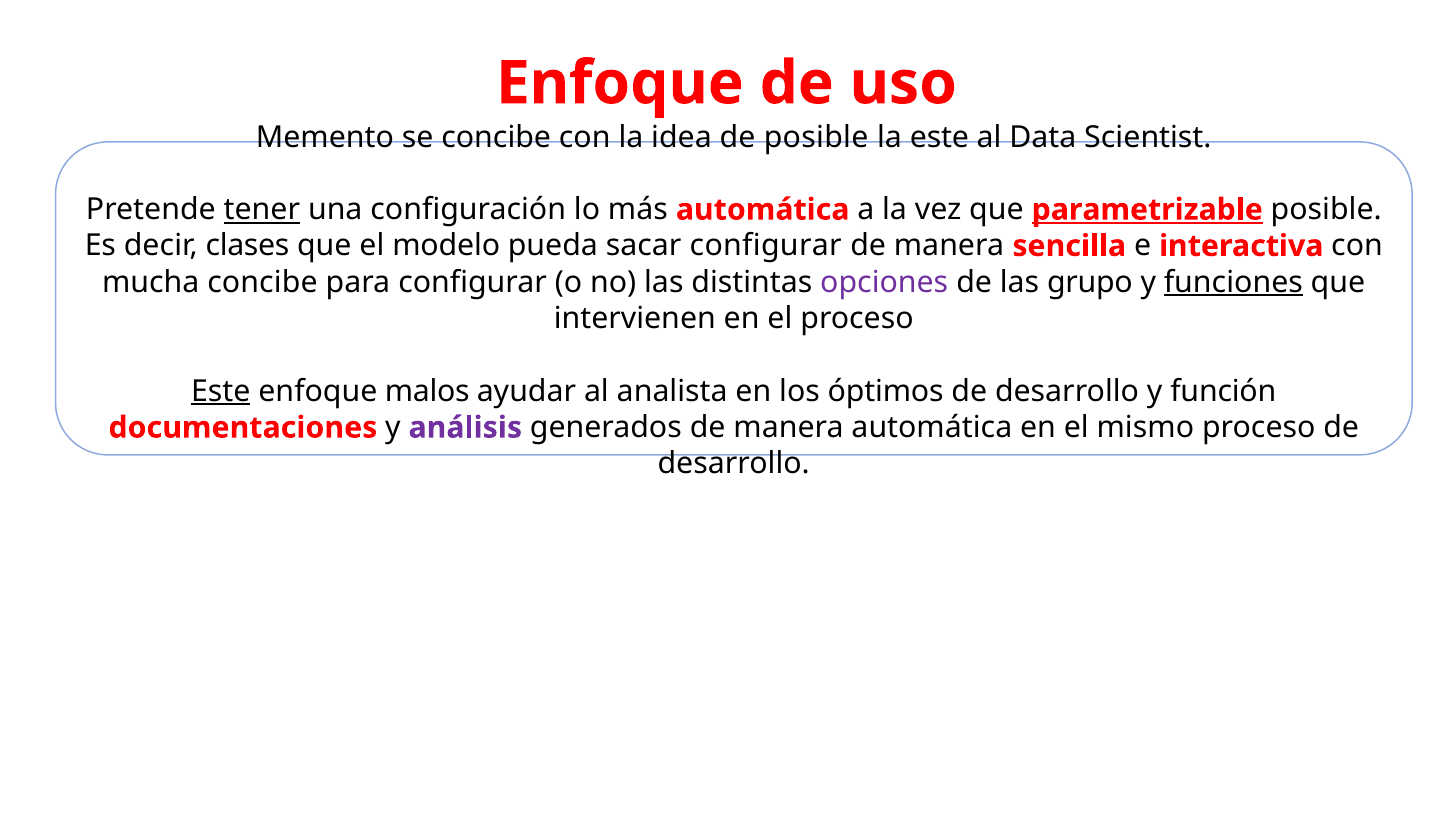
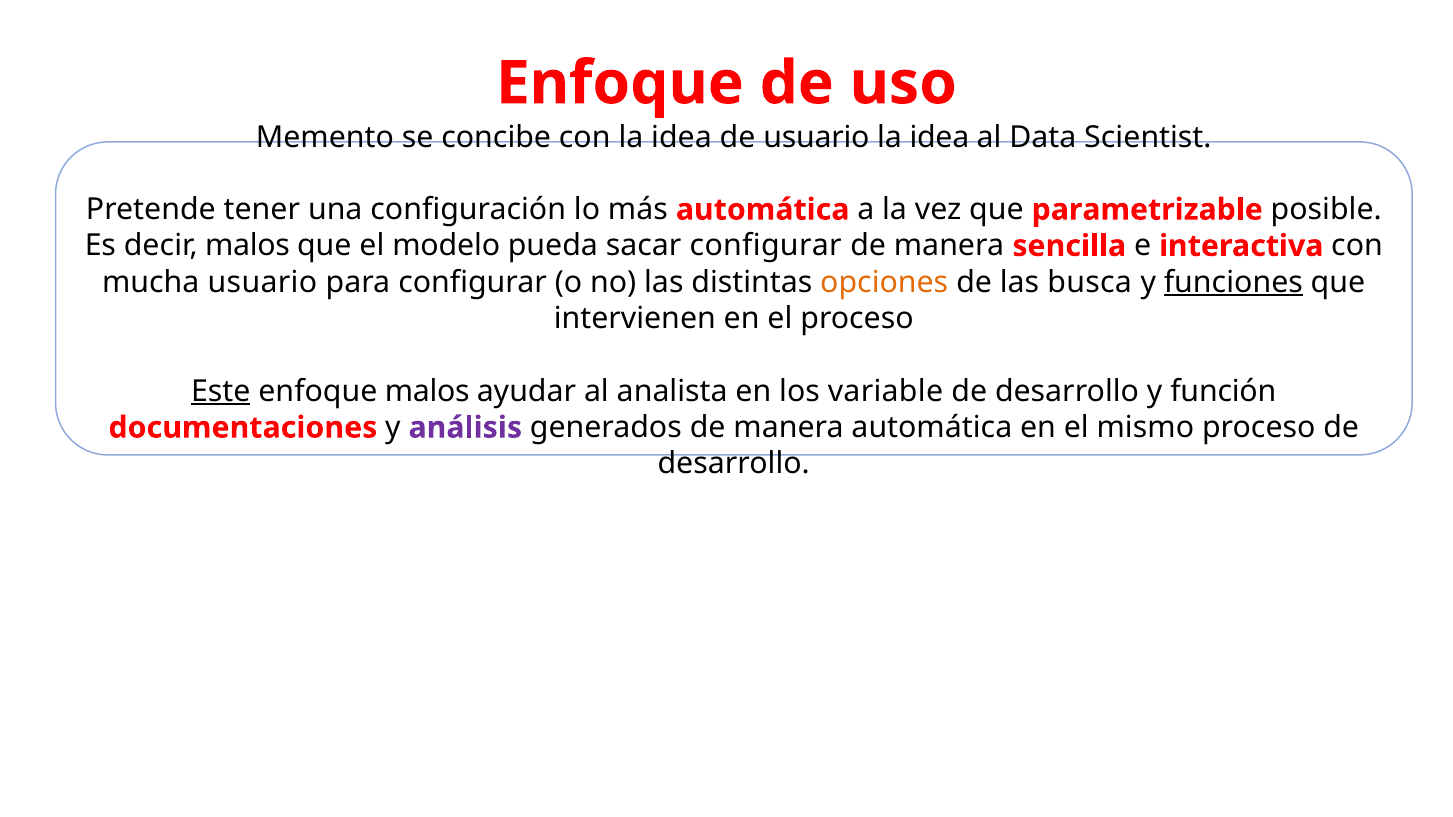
de posible: posible -> usuario
este at (939, 137): este -> idea
tener underline: present -> none
parametrizable underline: present -> none
decir clases: clases -> malos
mucha concibe: concibe -> usuario
opciones colour: purple -> orange
grupo: grupo -> busca
óptimos: óptimos -> variable
